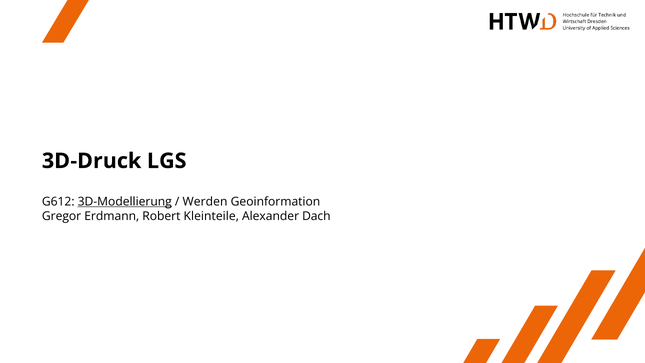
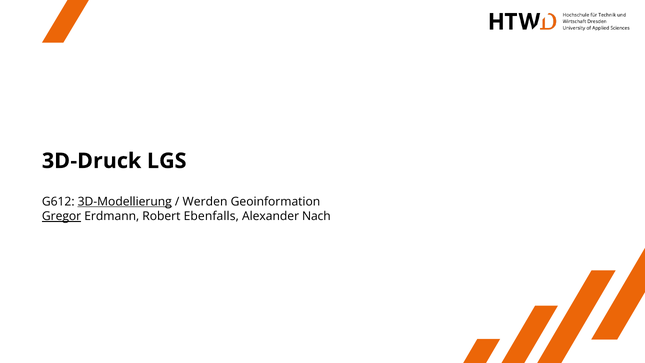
Gregor underline: none -> present
Kleinteile: Kleinteile -> Ebenfalls
Dach: Dach -> Nach
